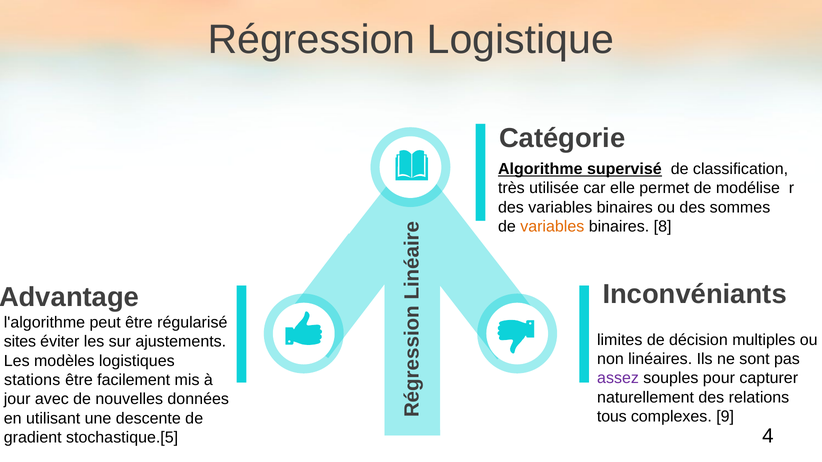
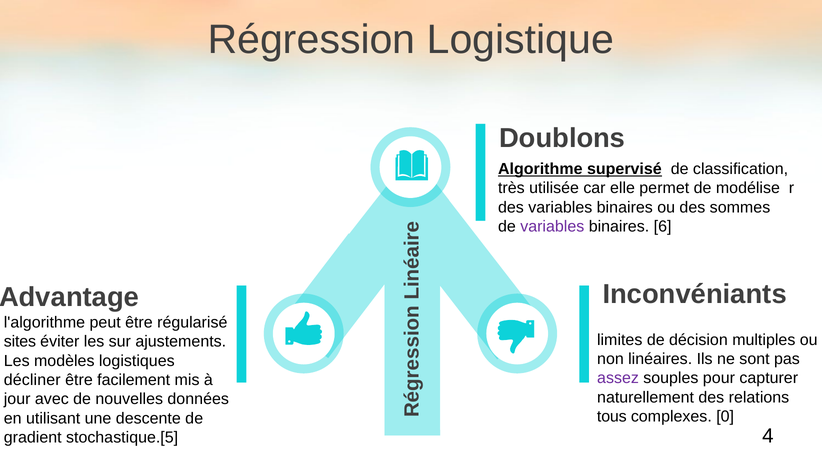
Catégorie: Catégorie -> Doublons
variables at (552, 227) colour: orange -> purple
8: 8 -> 6
stations: stations -> décliner
9: 9 -> 0
